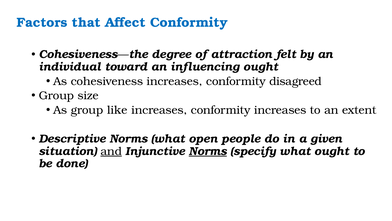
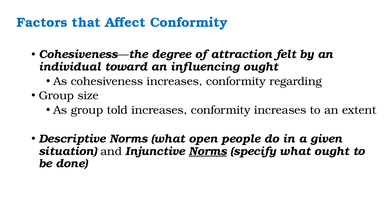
disagreed: disagreed -> regarding
like: like -> told
and underline: present -> none
